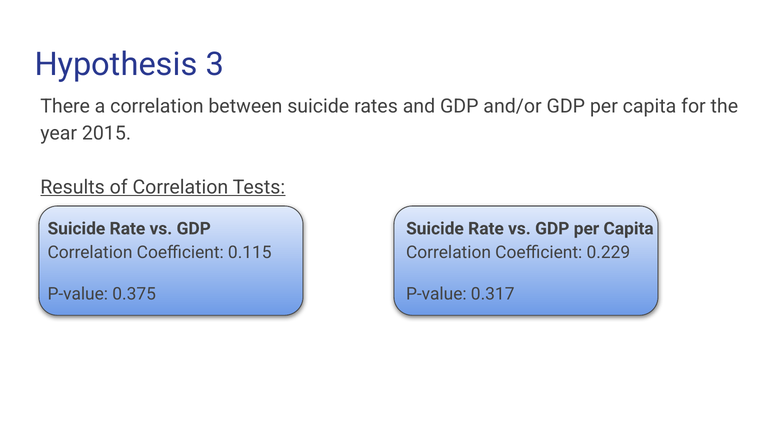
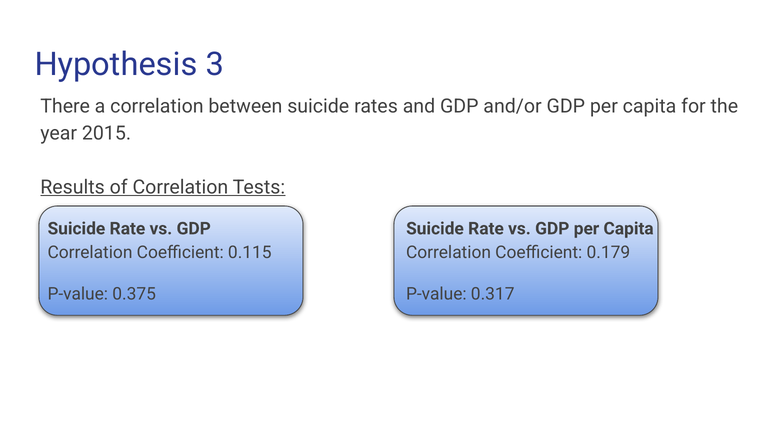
0.229: 0.229 -> 0.179
